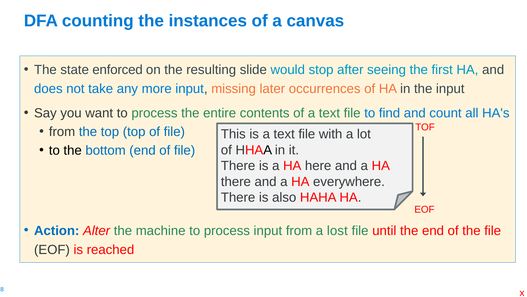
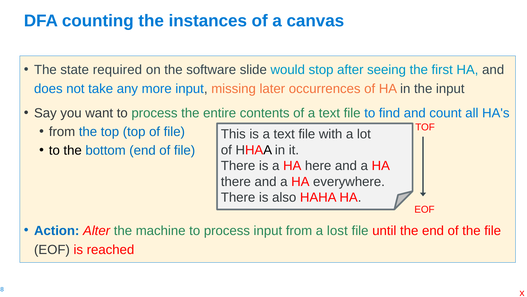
enforced: enforced -> required
resulting: resulting -> software
